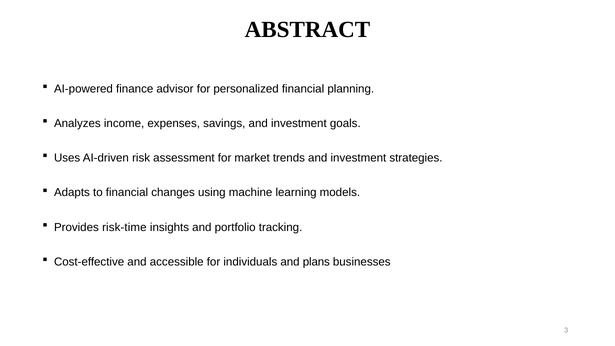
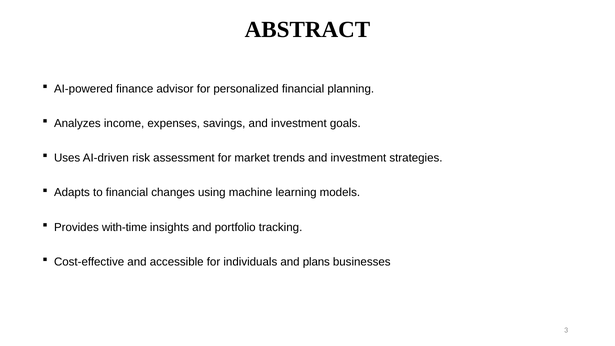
risk-time: risk-time -> with-time
